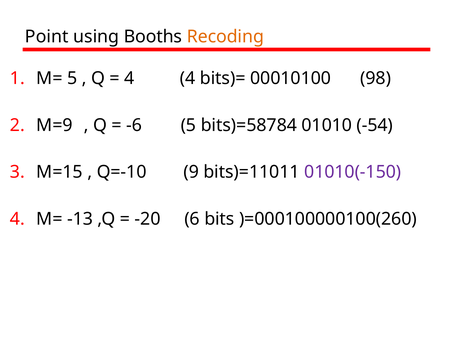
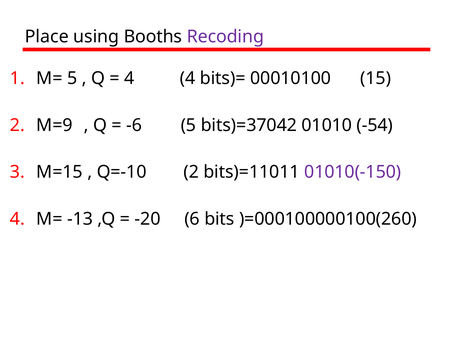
Point: Point -> Place
Recoding colour: orange -> purple
98: 98 -> 15
bits)=58784: bits)=58784 -> bits)=37042
Q=-10 9: 9 -> 2
